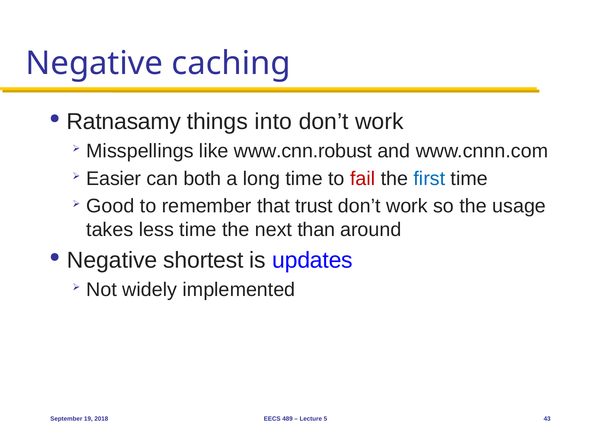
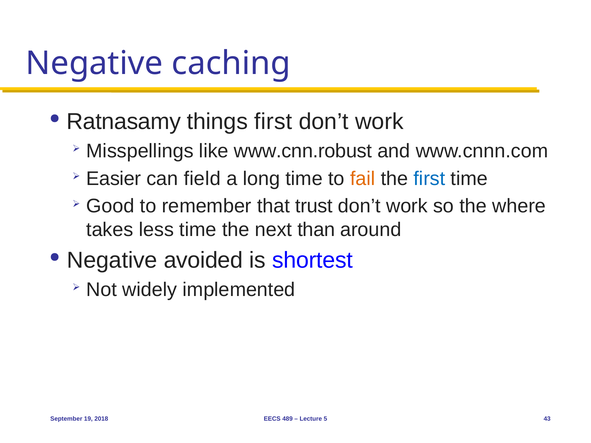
things into: into -> first
both: both -> field
fail colour: red -> orange
usage: usage -> where
shortest: shortest -> avoided
updates: updates -> shortest
